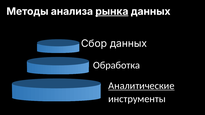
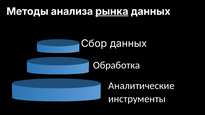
Аналитические underline: present -> none
